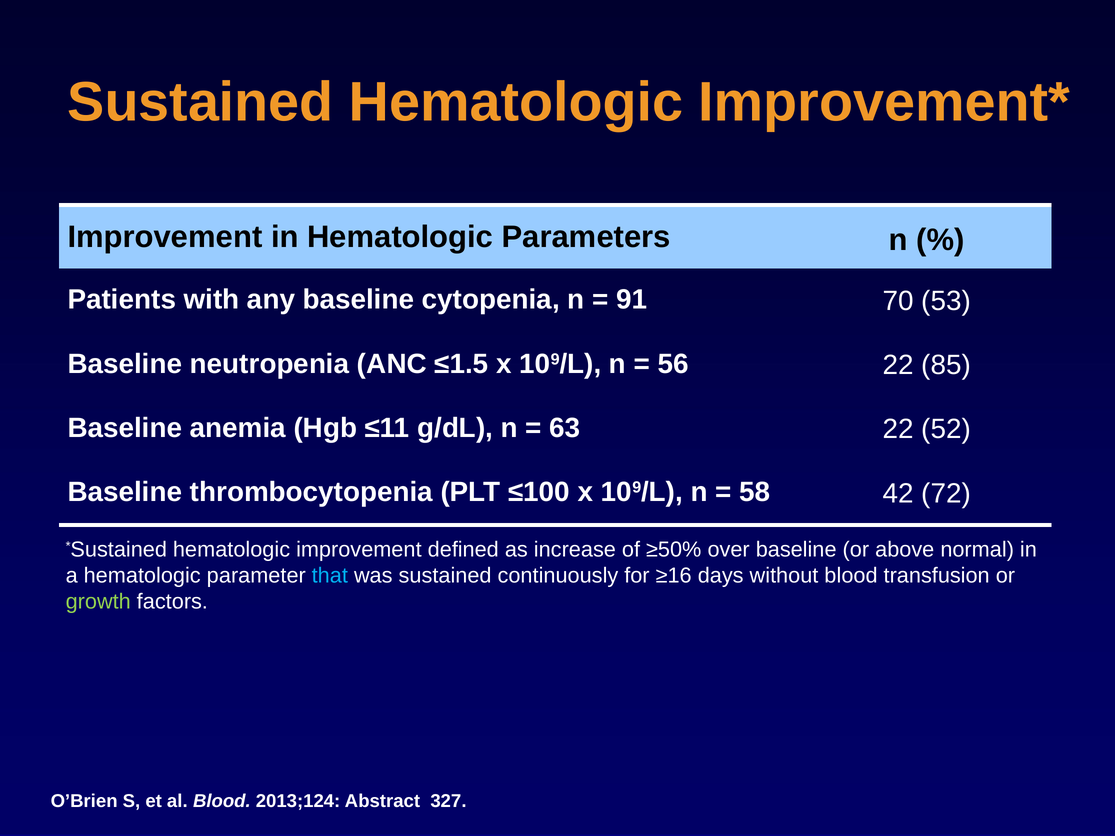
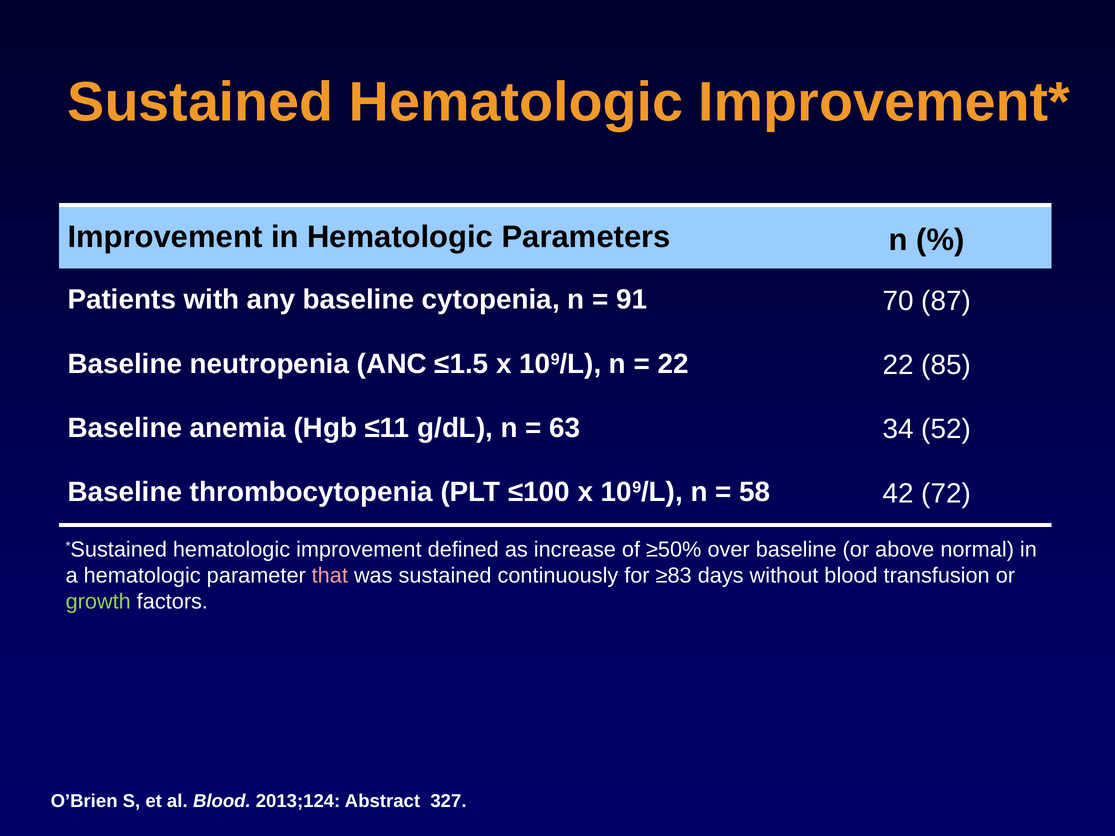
53: 53 -> 87
56 at (673, 364): 56 -> 22
63 22: 22 -> 34
that colour: light blue -> pink
≥16: ≥16 -> ≥83
